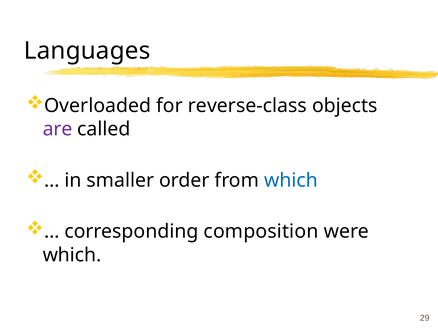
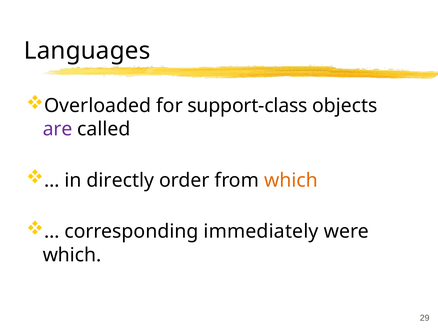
reverse-class: reverse-class -> support-class
smaller: smaller -> directly
which at (291, 180) colour: blue -> orange
composition: composition -> immediately
